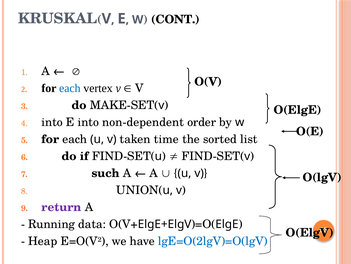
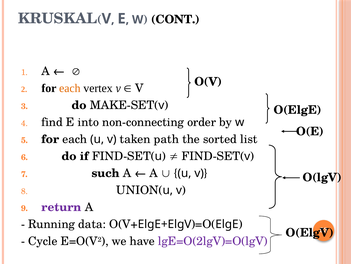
each at (70, 88) colour: blue -> orange
into at (52, 122): into -> find
non-dependent: non-dependent -> non-connecting
time: time -> path
Heap: Heap -> Cycle
lgE=O(2lgV)=O(lgV colour: blue -> purple
